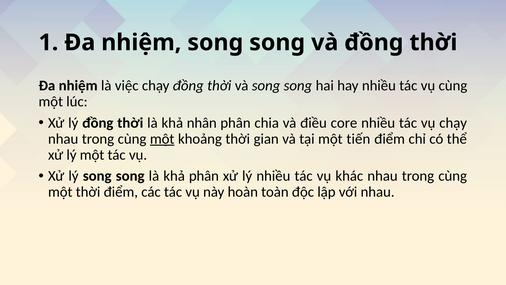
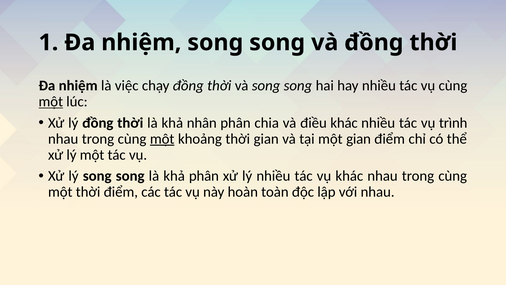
một at (51, 101) underline: none -> present
điều core: core -> khác
vụ chạy: chạy -> trình
một tiến: tiến -> gian
